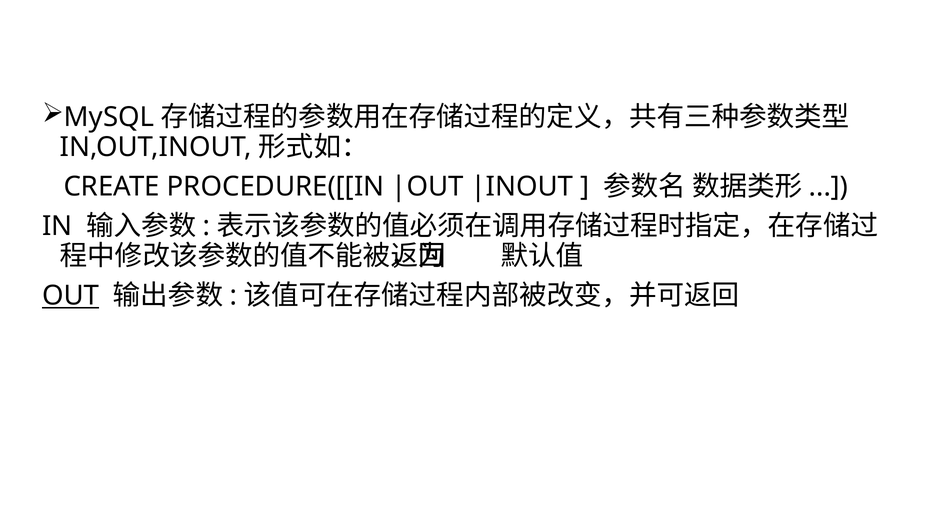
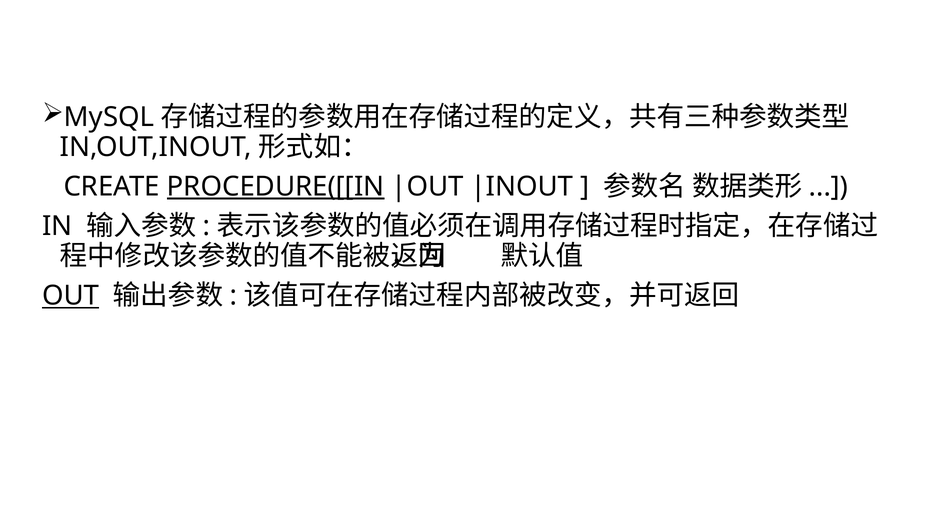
PROCEDURE([[IN underline: none -> present
